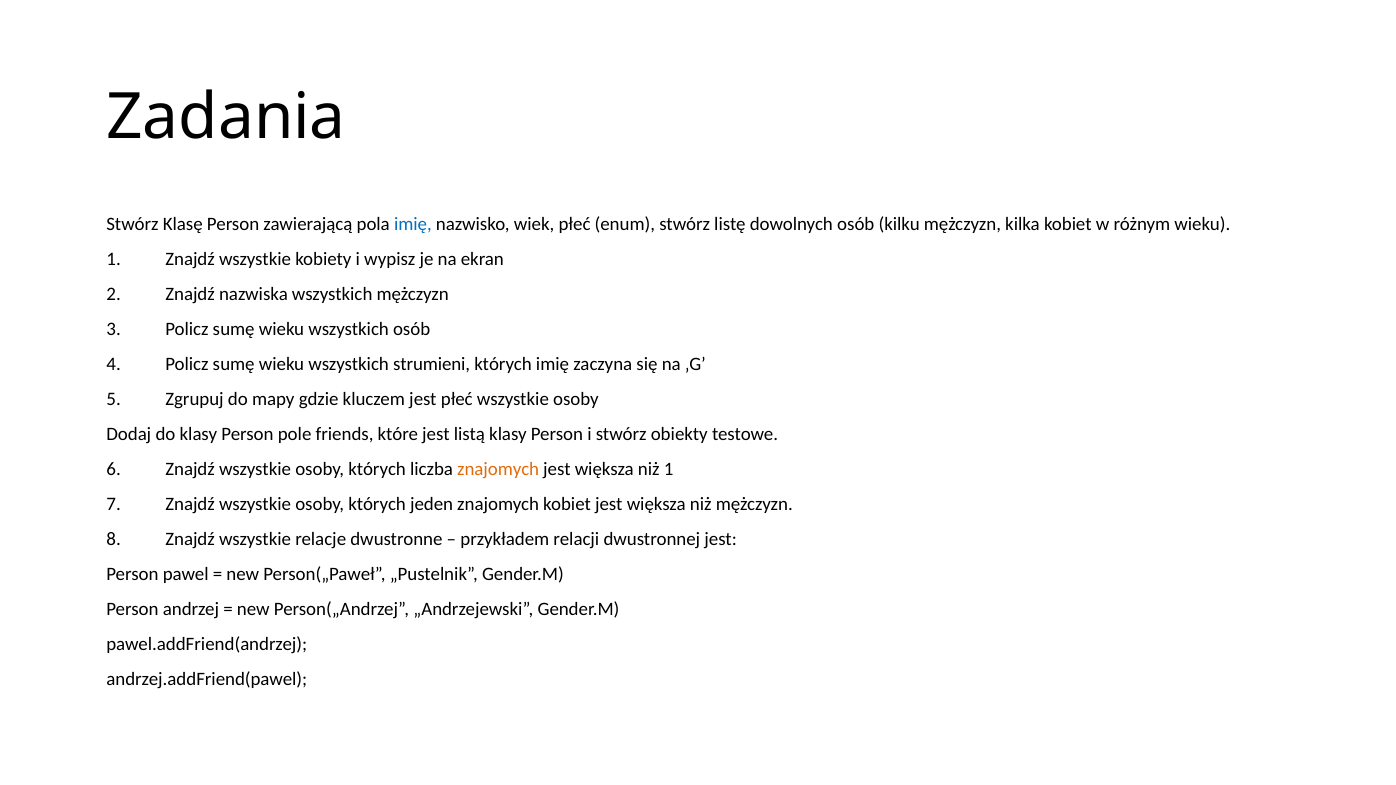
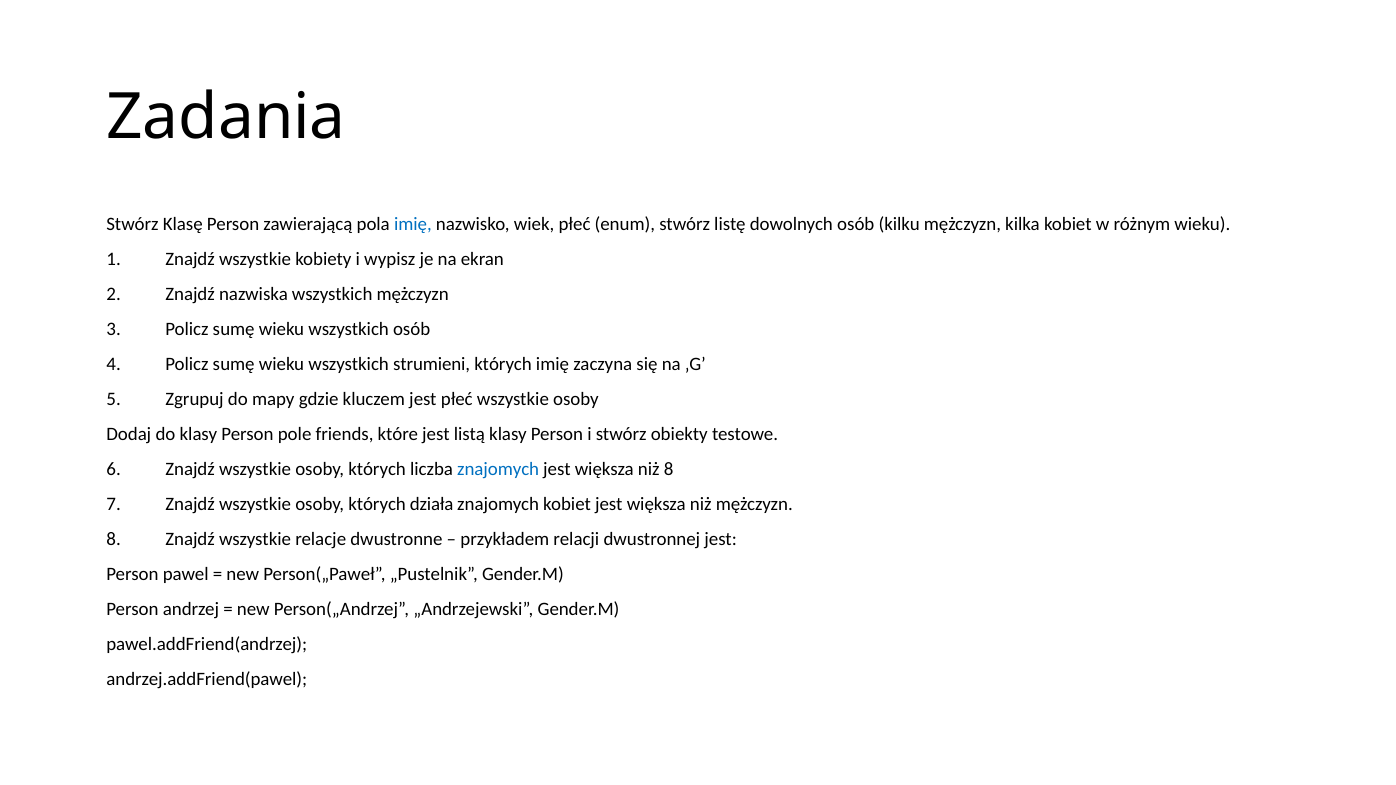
znajomych at (498, 469) colour: orange -> blue
niż 1: 1 -> 8
jeden: jeden -> działa
